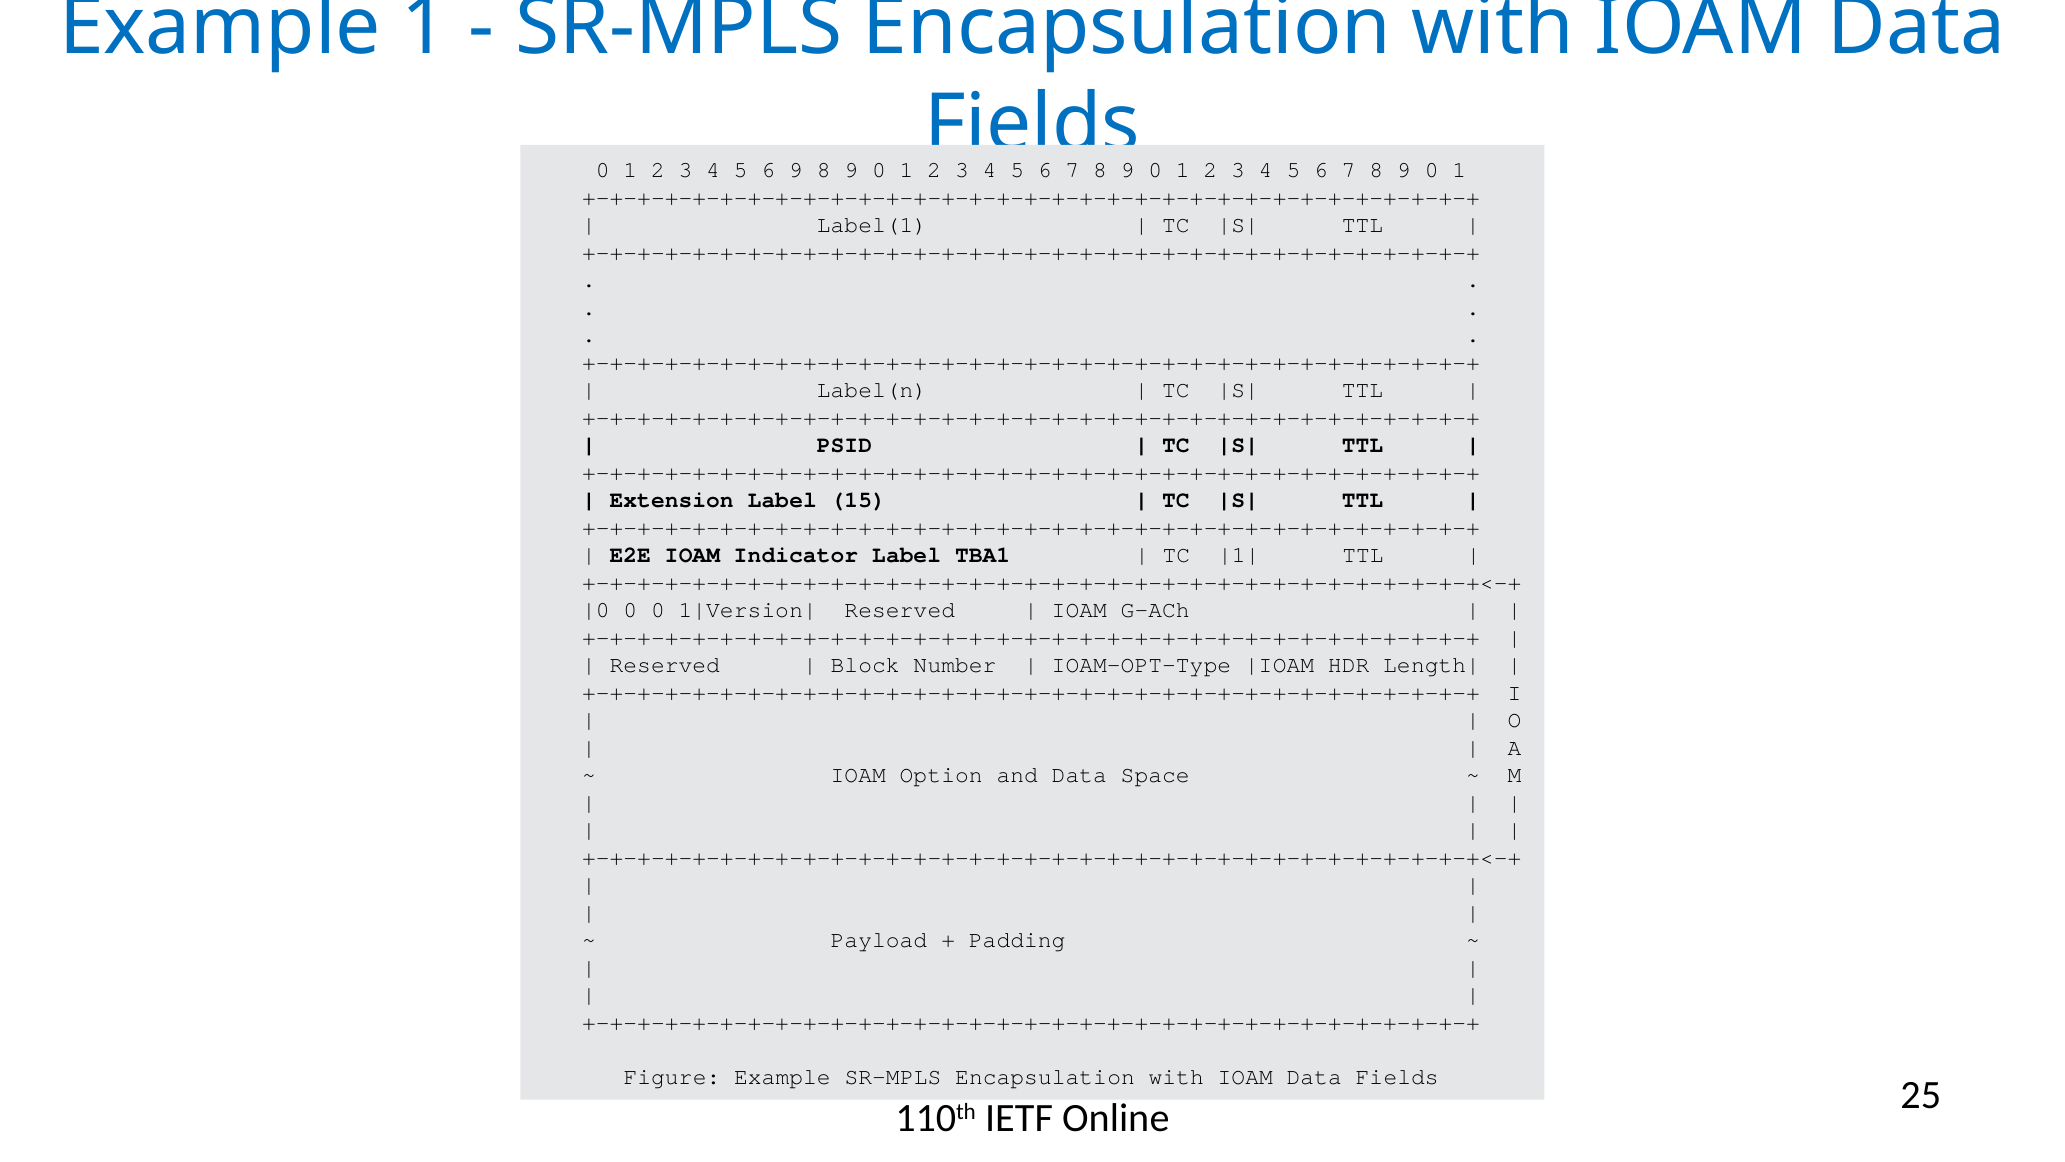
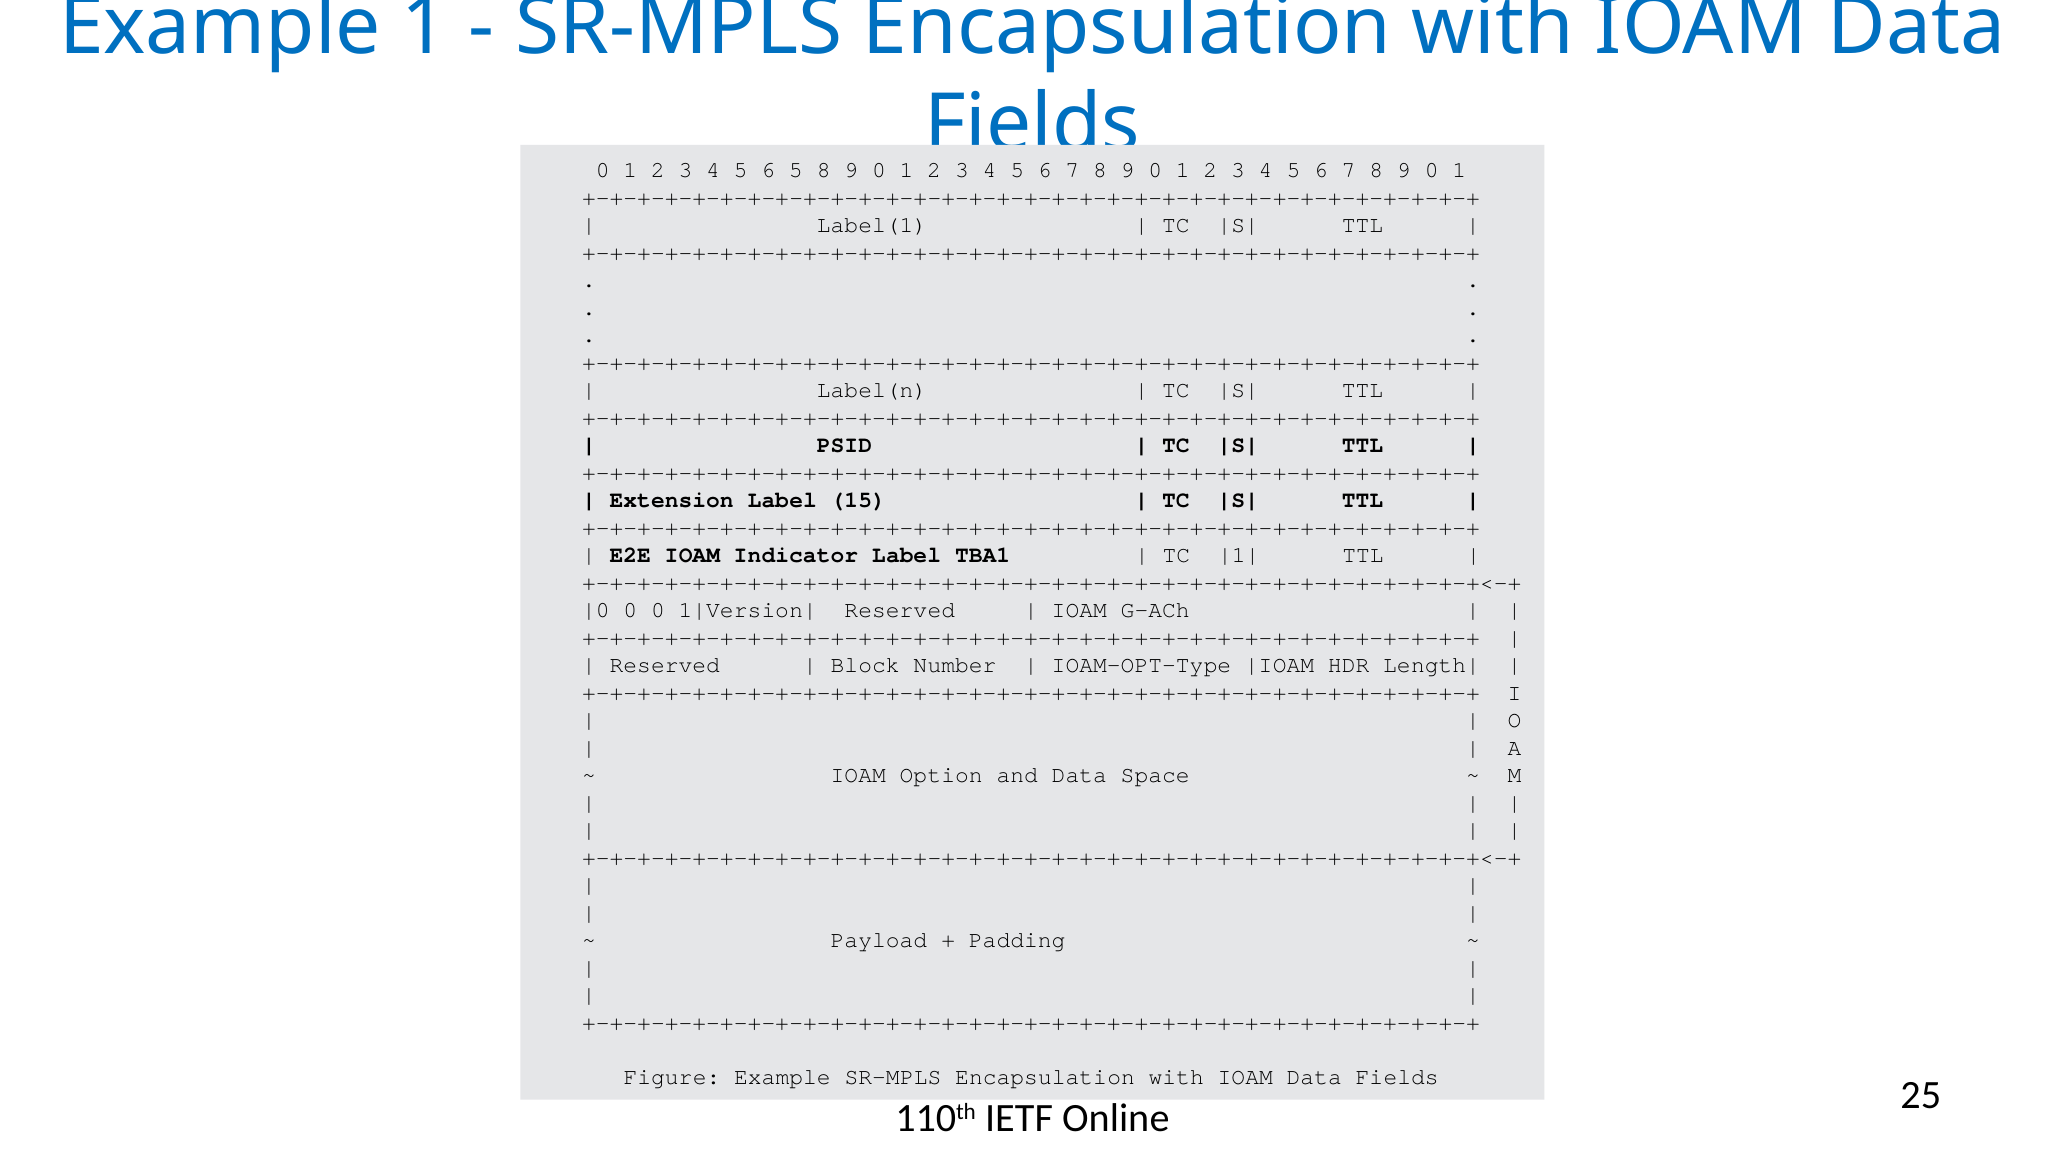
6 9: 9 -> 5
